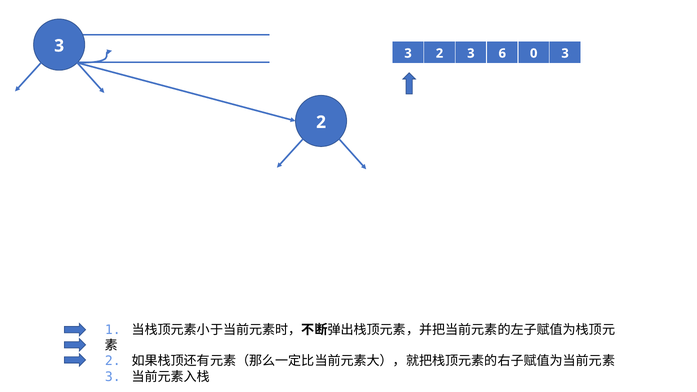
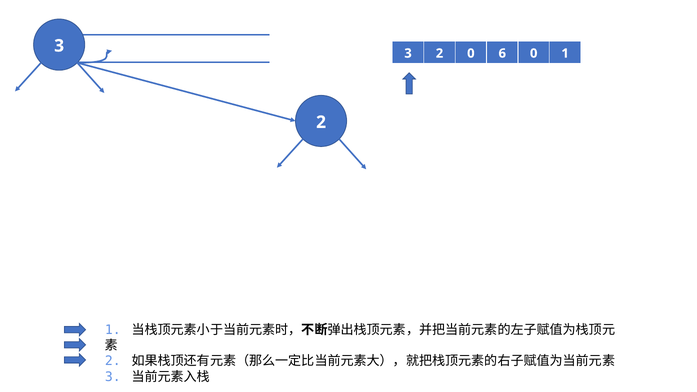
2 3: 3 -> 0
0 3: 3 -> 1
